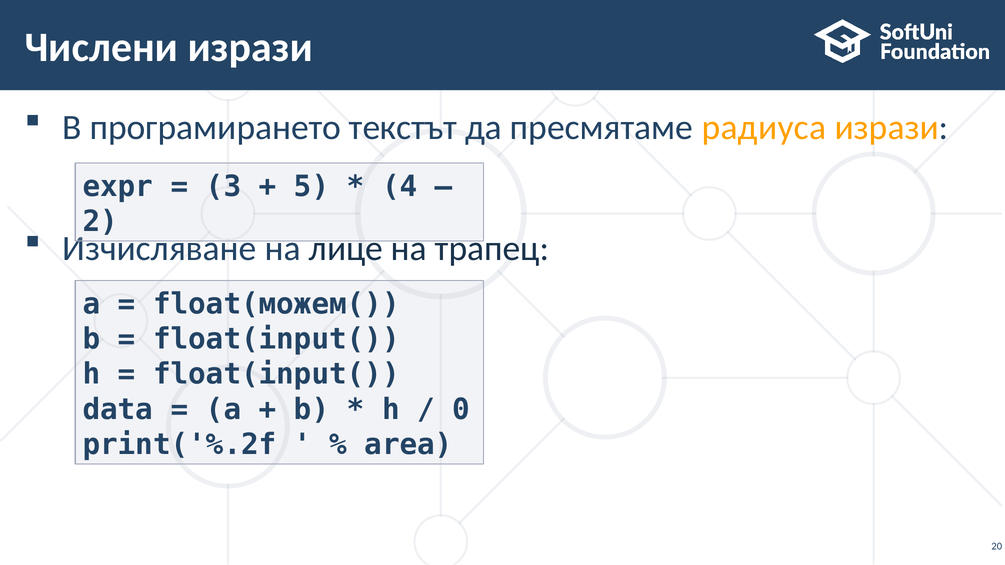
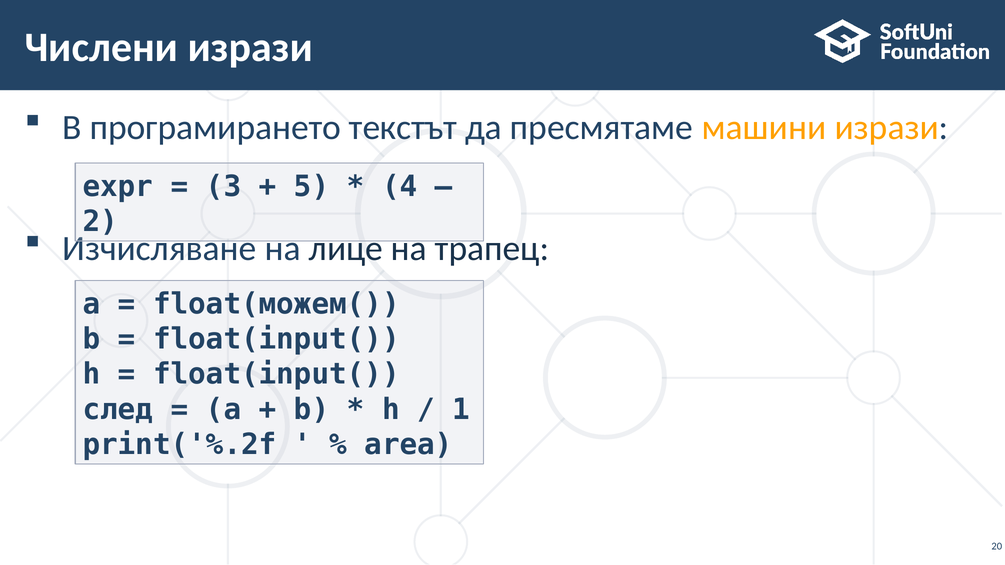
радиуса: радиуса -> машини
data: data -> след
0: 0 -> 1
